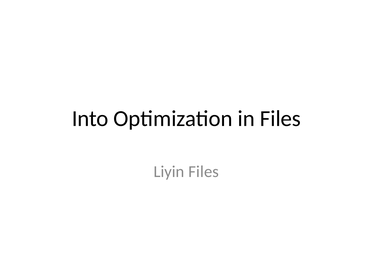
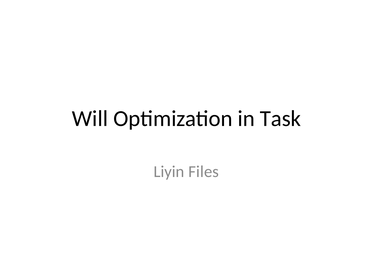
Into: Into -> Will
in Files: Files -> Task
